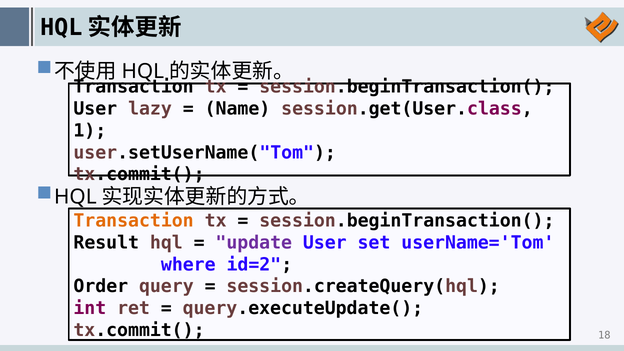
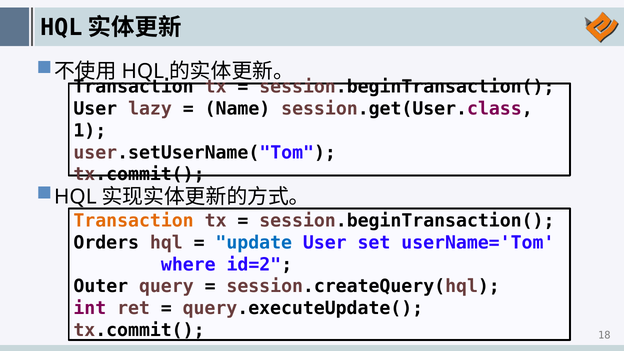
Result: Result -> Orders
update colour: purple -> blue
Order: Order -> Outer
